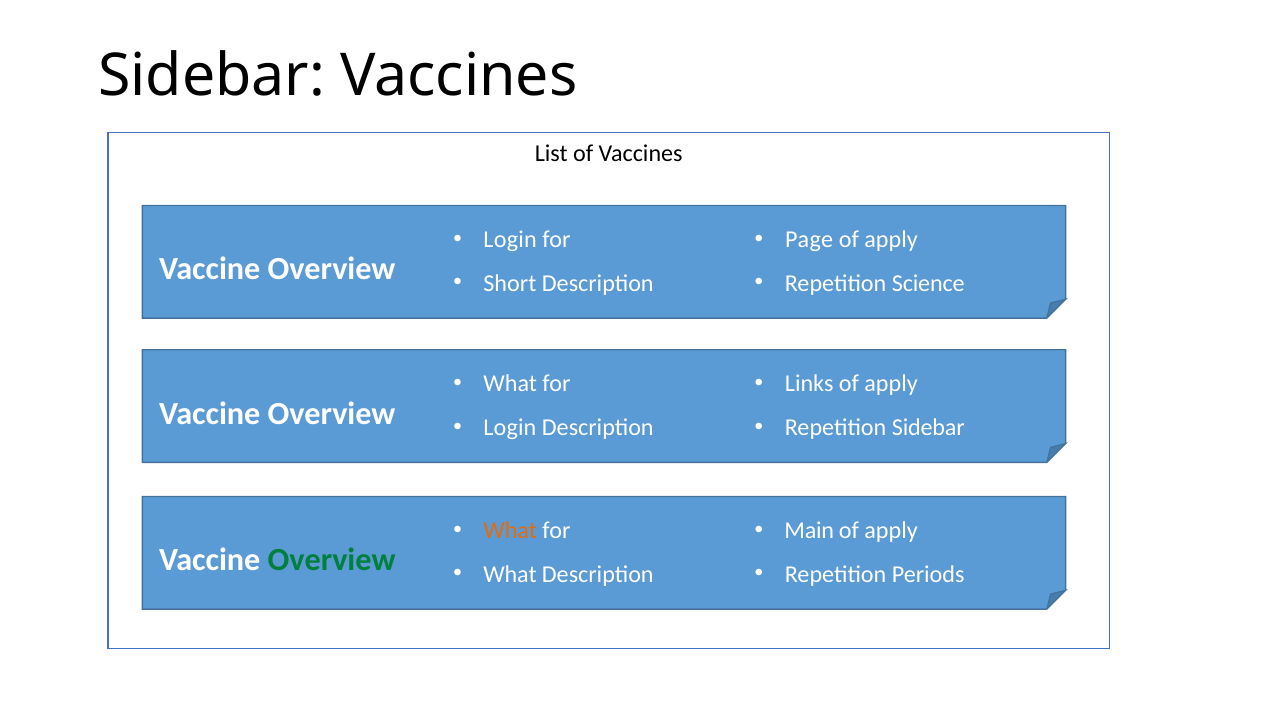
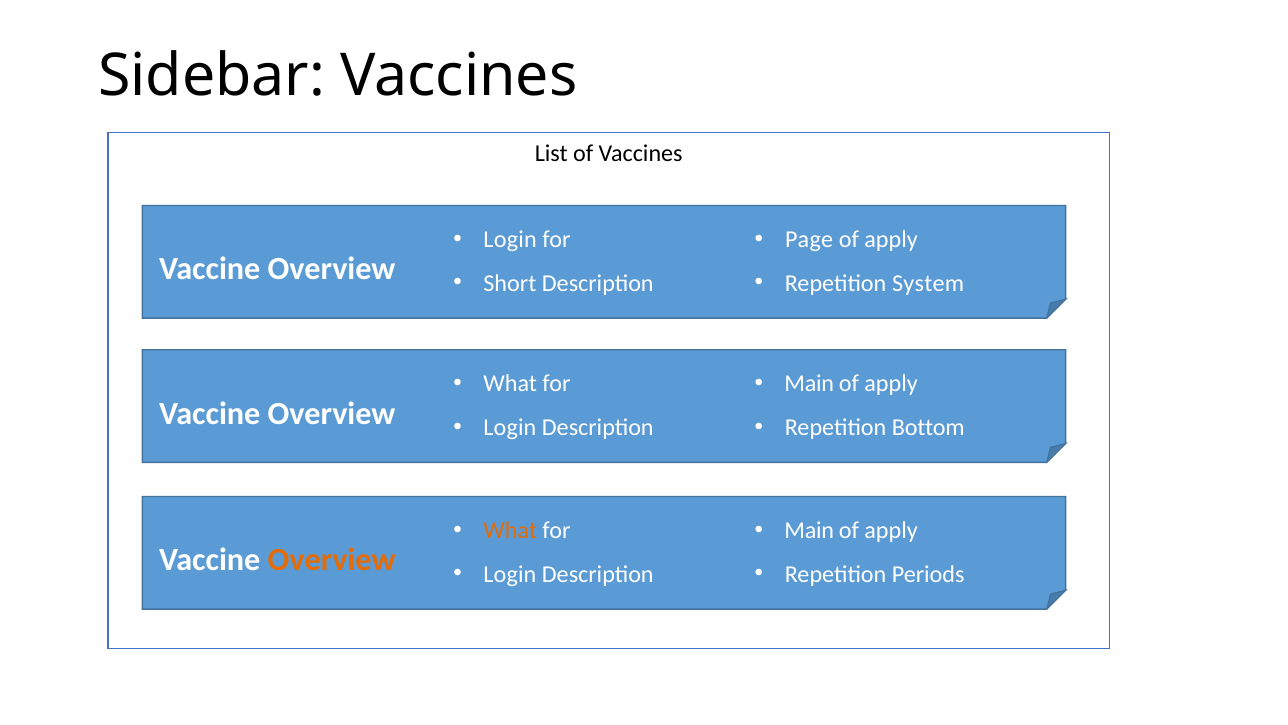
Science: Science -> System
Links at (809, 384): Links -> Main
Repetition Sidebar: Sidebar -> Bottom
Overview at (332, 560) colour: green -> orange
What at (510, 574): What -> Login
